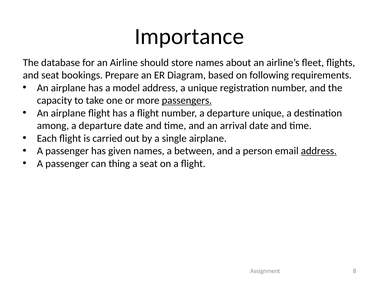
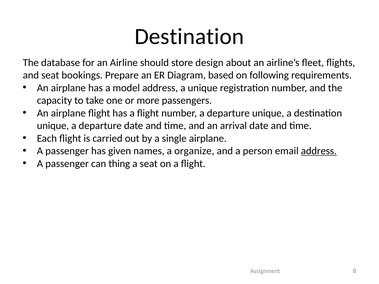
Importance at (189, 37): Importance -> Destination
store names: names -> design
passengers underline: present -> none
among at (53, 126): among -> unique
between: between -> organize
